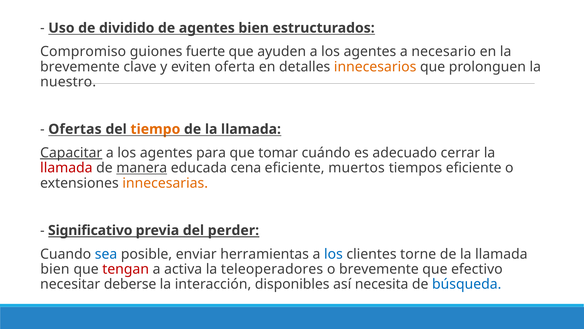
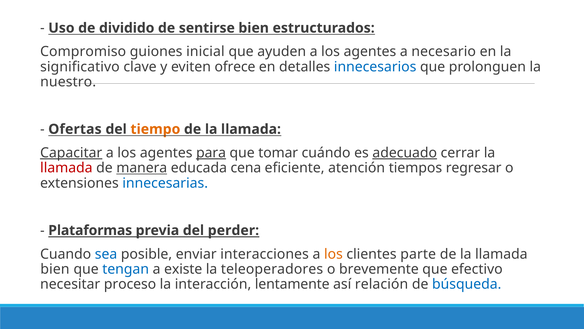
de agentes: agentes -> sentirse
fuerte: fuerte -> inicial
brevemente at (80, 67): brevemente -> significativo
oferta: oferta -> ofrece
innecesarios colour: orange -> blue
para underline: none -> present
adecuado underline: none -> present
muertos: muertos -> atención
tiempos eficiente: eficiente -> regresar
innecesarias colour: orange -> blue
Significativo: Significativo -> Plataformas
herramientas: herramientas -> interacciones
los at (333, 254) colour: blue -> orange
torne: torne -> parte
tengan colour: red -> blue
activa: activa -> existe
deberse: deberse -> proceso
disponibles: disponibles -> lentamente
necesita: necesita -> relación
